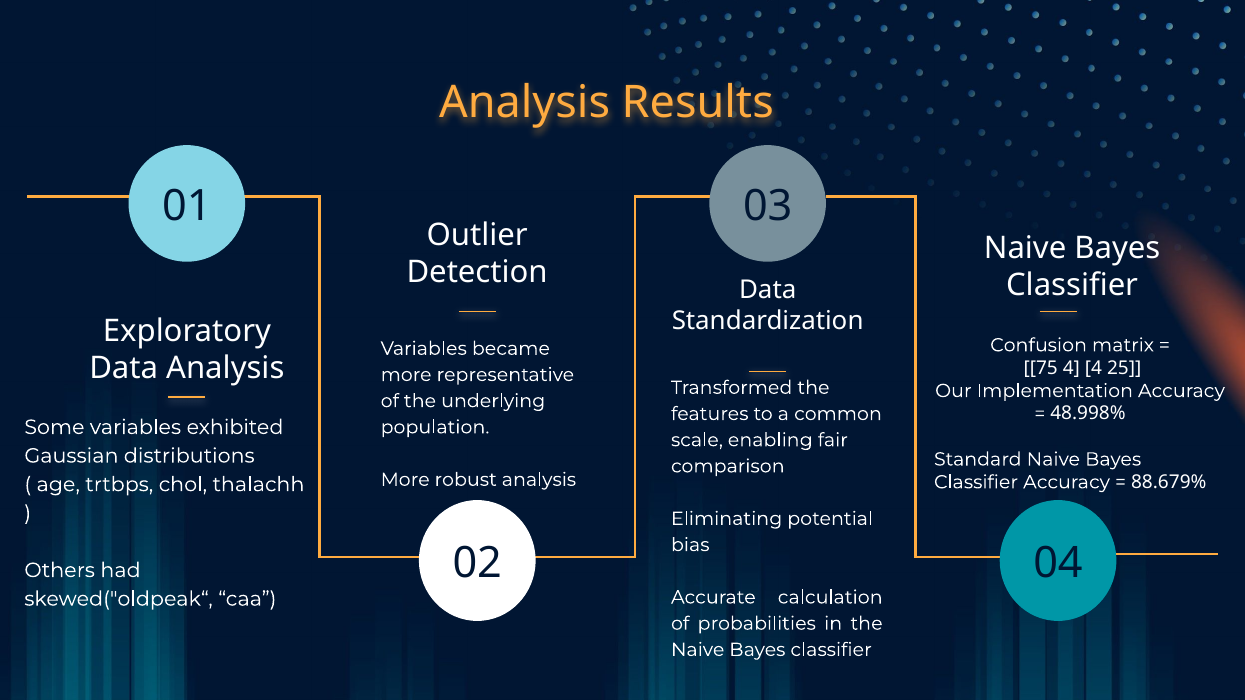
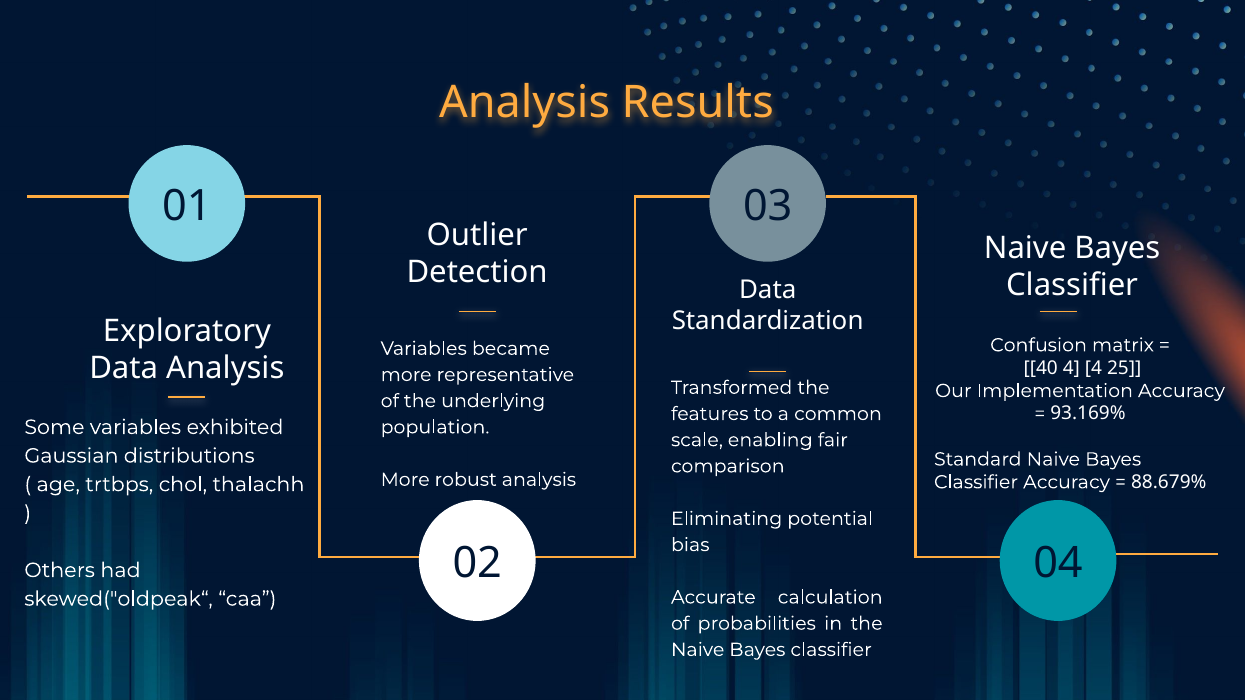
75: 75 -> 40
48.998%: 48.998% -> 93.169%
